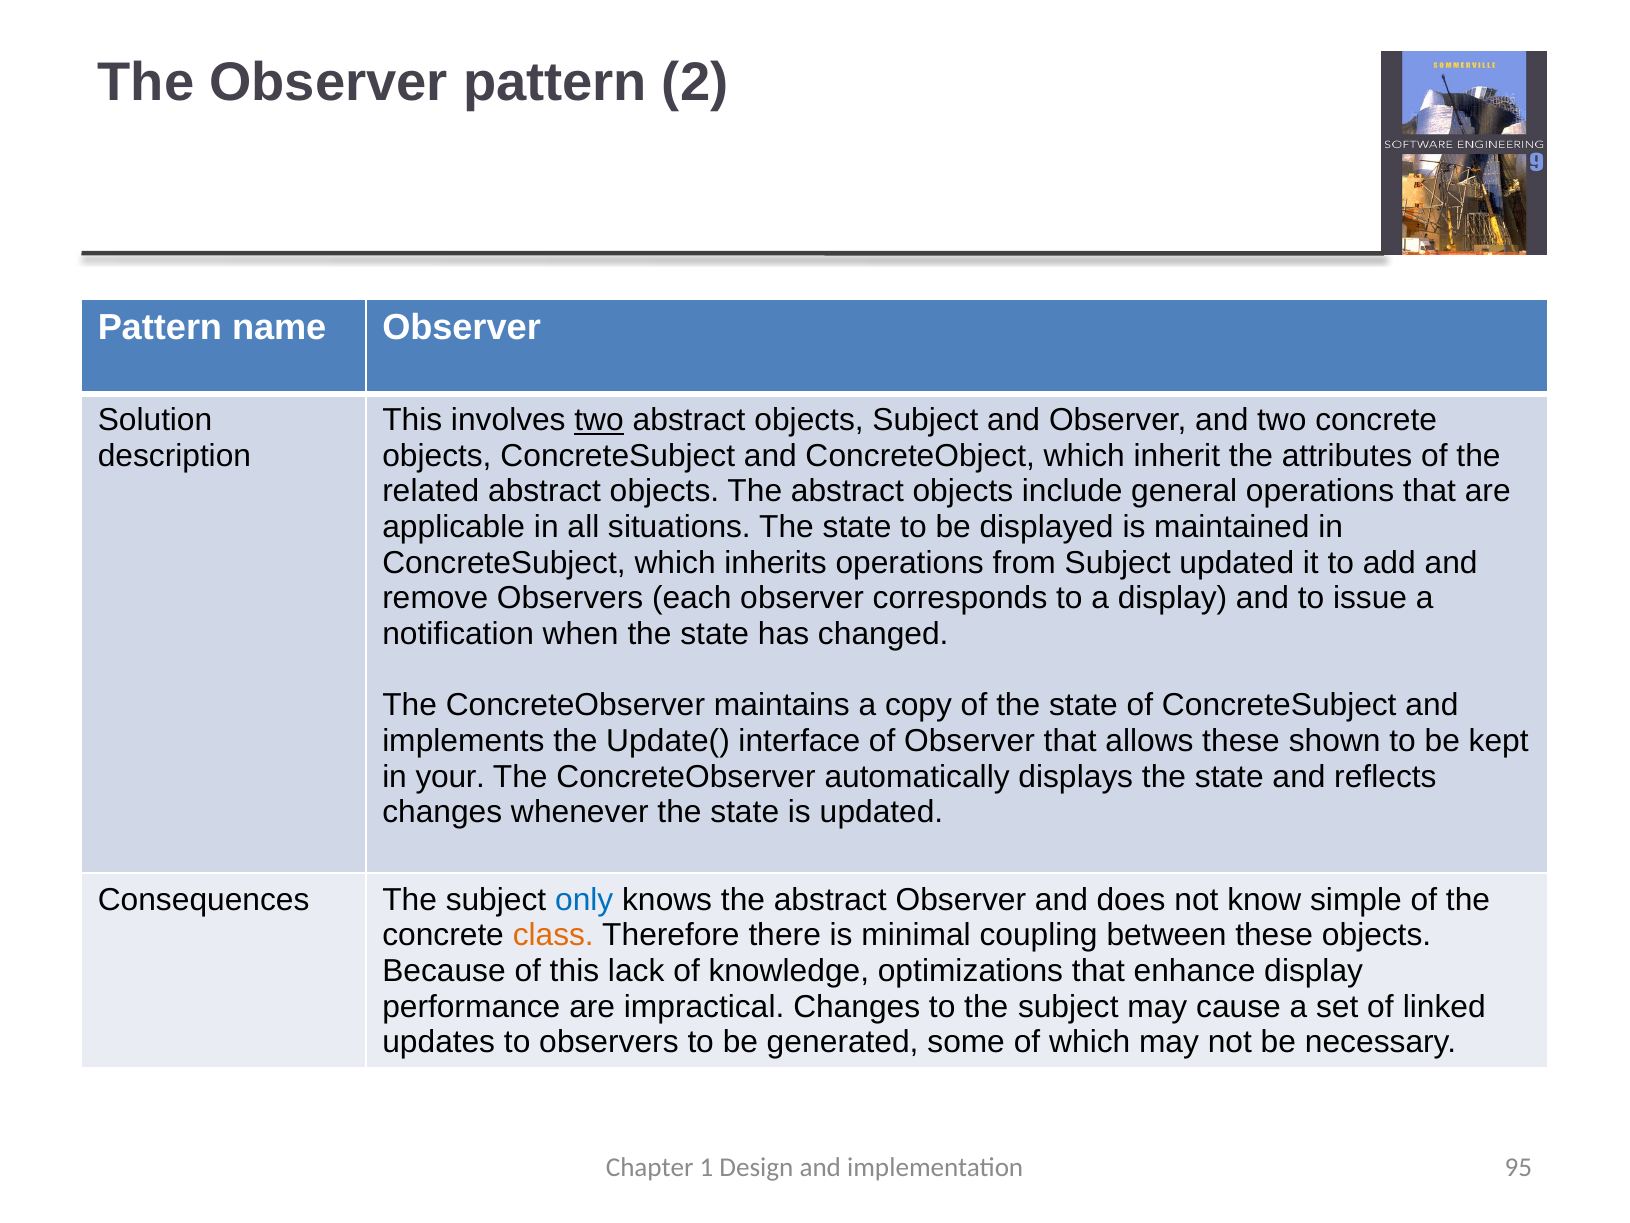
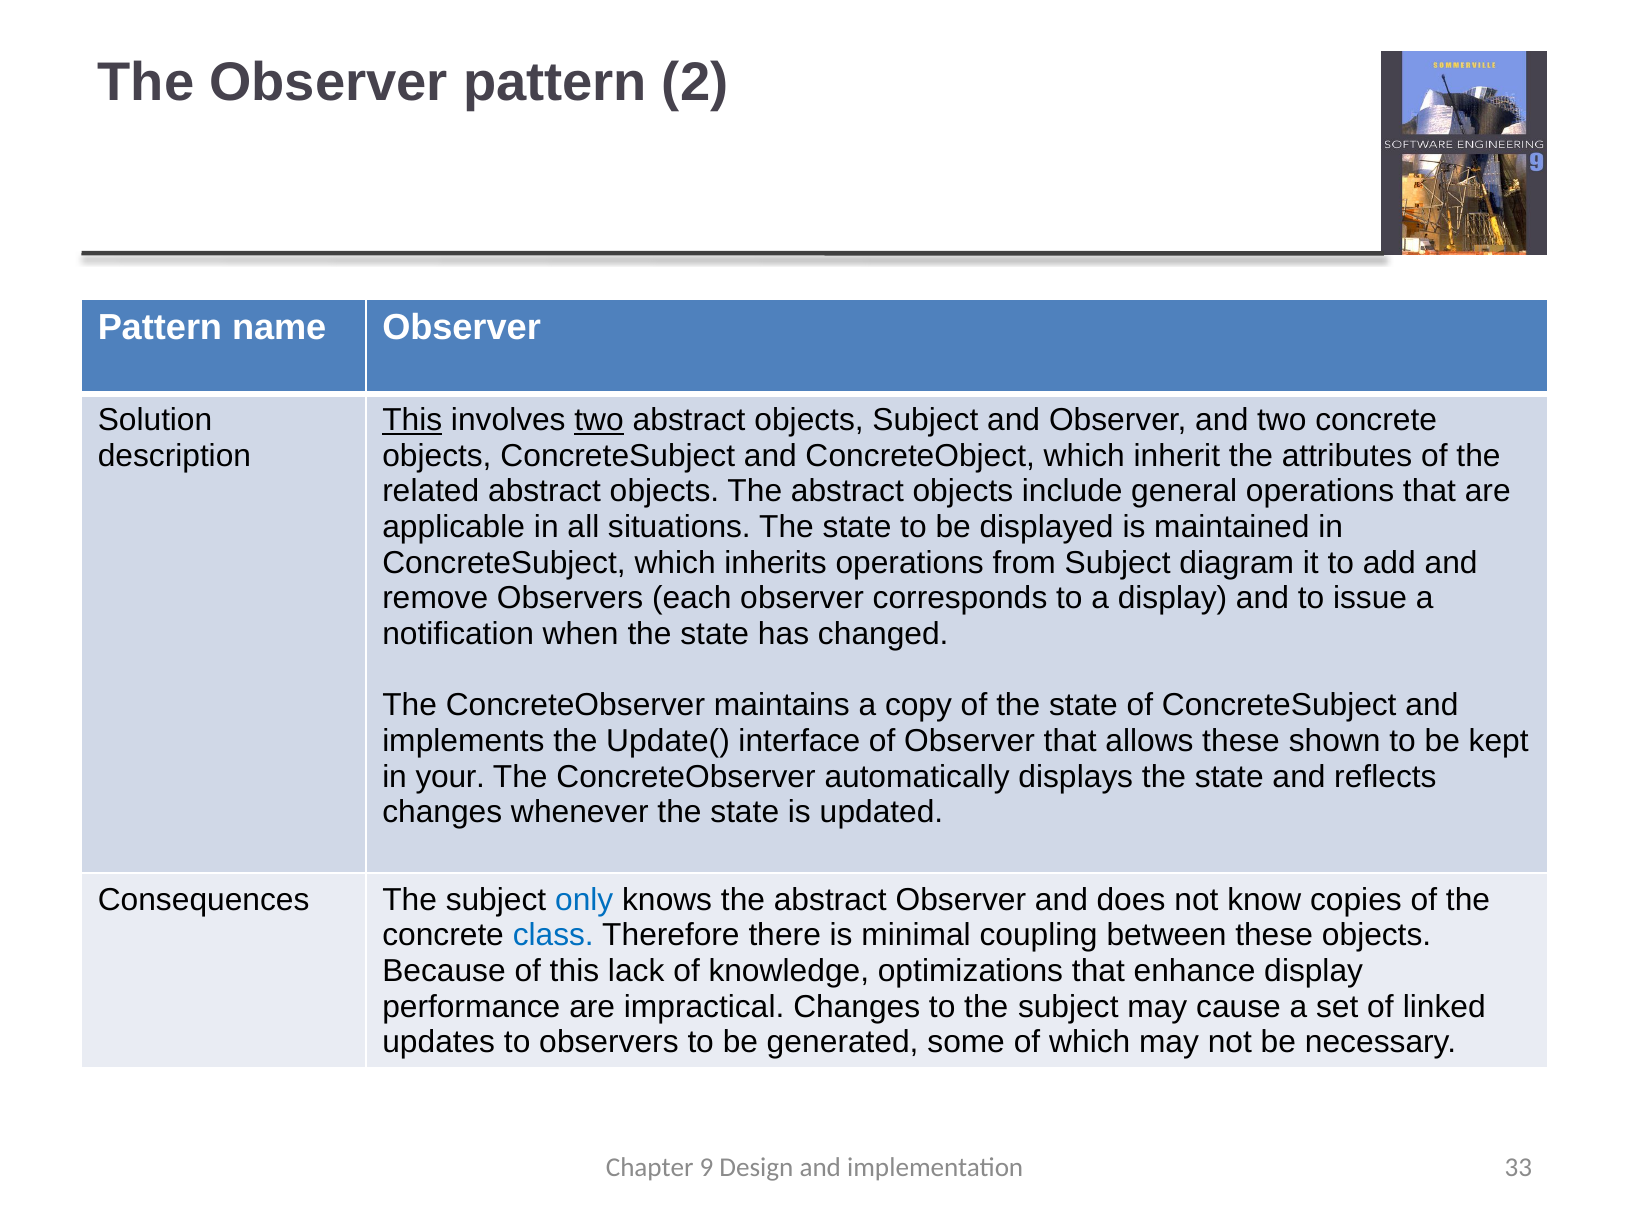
This at (412, 420) underline: none -> present
Subject updated: updated -> diagram
simple: simple -> copies
class colour: orange -> blue
1: 1 -> 9
95: 95 -> 33
